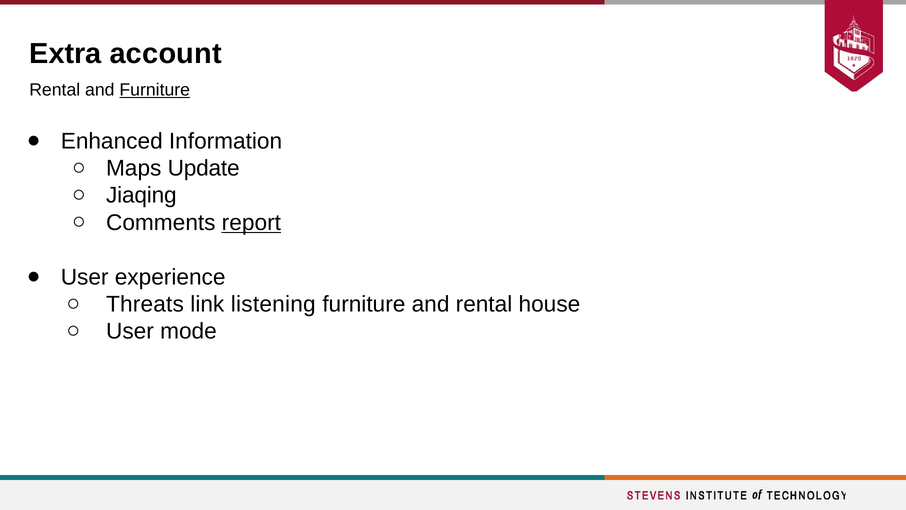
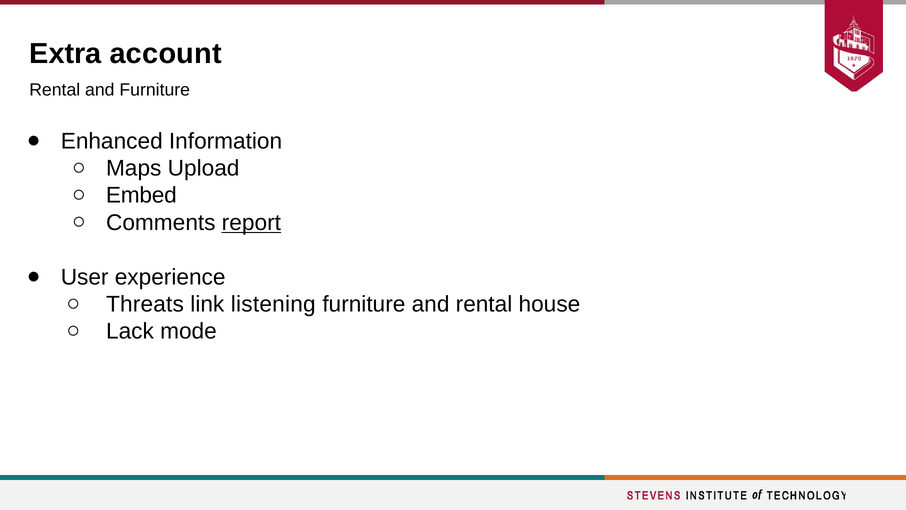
Furniture at (155, 90) underline: present -> none
Update: Update -> Upload
Jiaqing: Jiaqing -> Embed
User at (130, 331): User -> Lack
